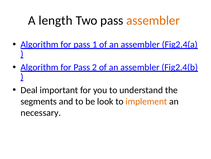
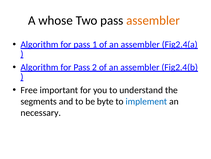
length: length -> whose
Deal: Deal -> Free
look: look -> byte
implement colour: orange -> blue
